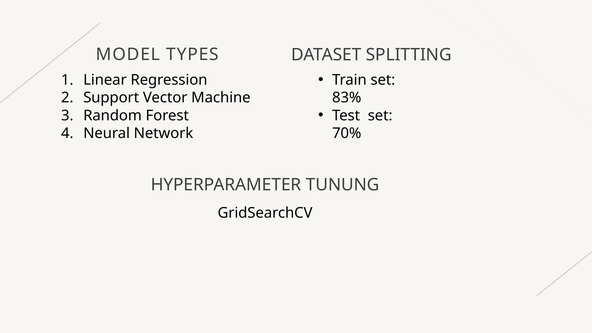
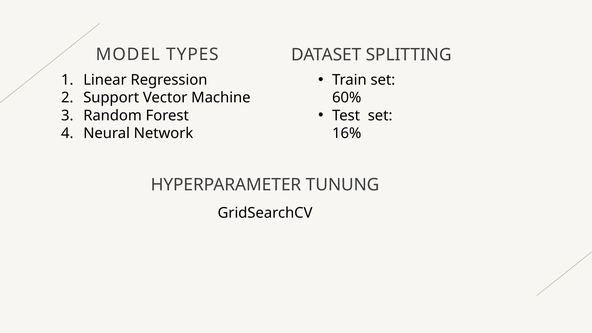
83%: 83% -> 60%
70%: 70% -> 16%
